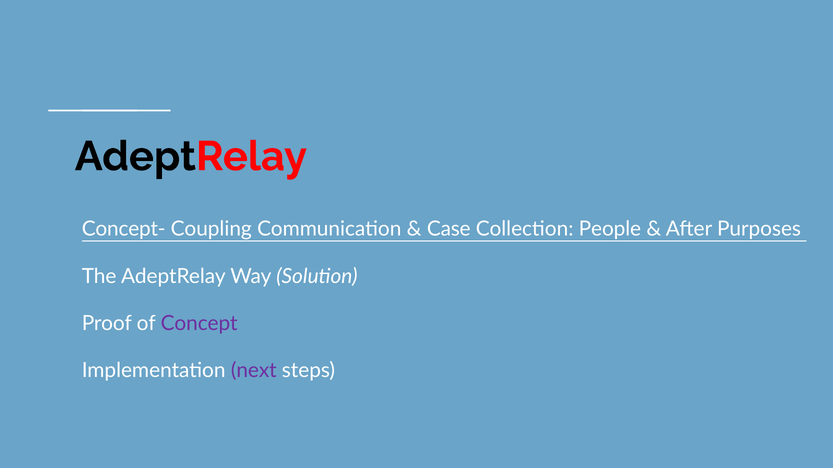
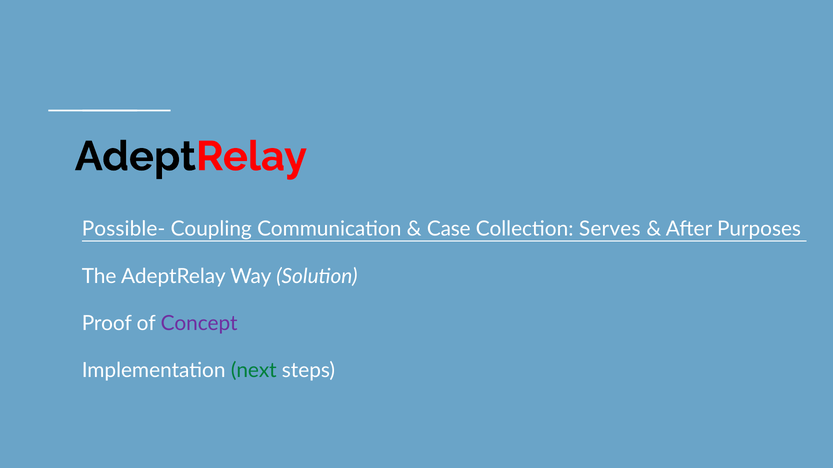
Concept-: Concept- -> Possible-
People: People -> Serves
next colour: purple -> green
